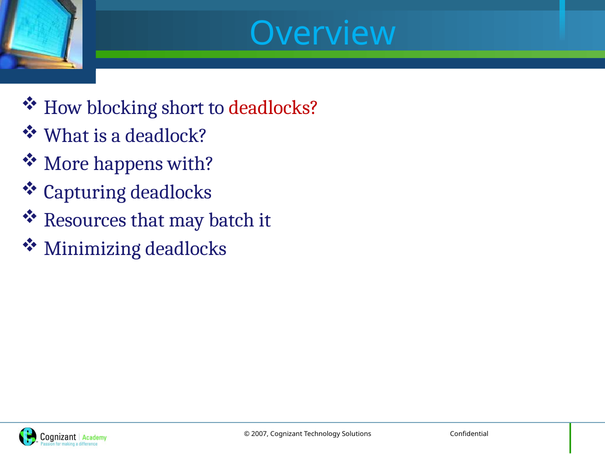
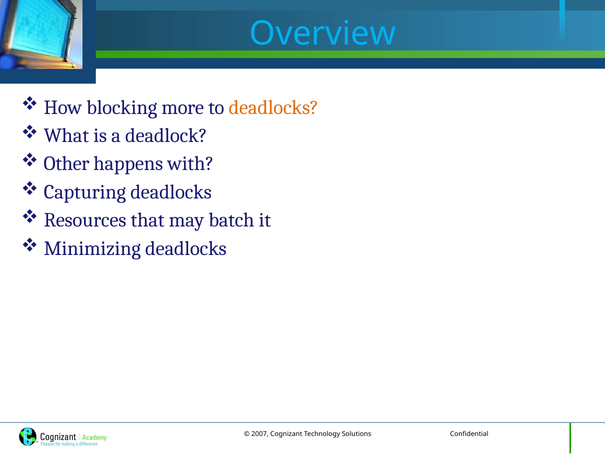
short: short -> more
deadlocks at (274, 107) colour: red -> orange
More: More -> Other
